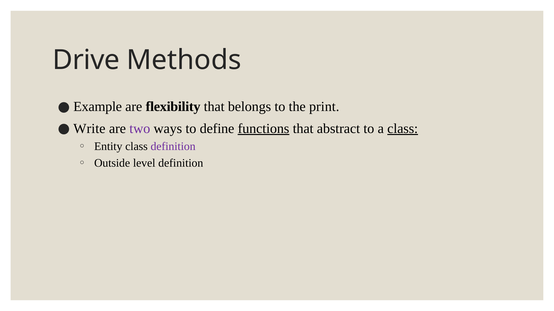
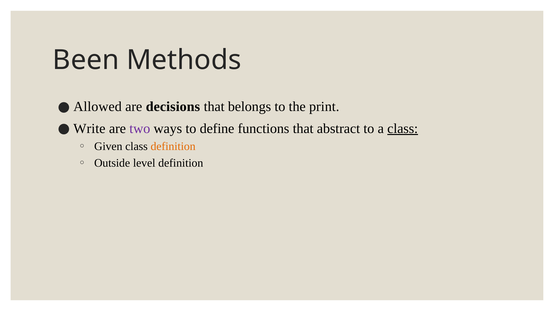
Drive: Drive -> Been
Example: Example -> Allowed
flexibility: flexibility -> decisions
functions underline: present -> none
Entity: Entity -> Given
definition at (173, 147) colour: purple -> orange
